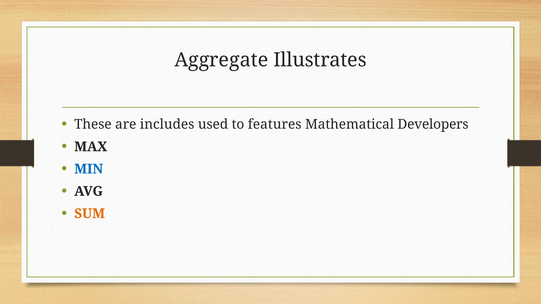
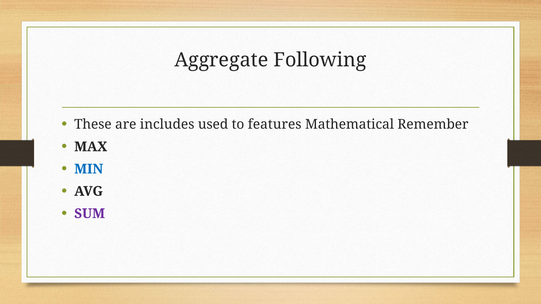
Illustrates: Illustrates -> Following
Developers: Developers -> Remember
SUM colour: orange -> purple
